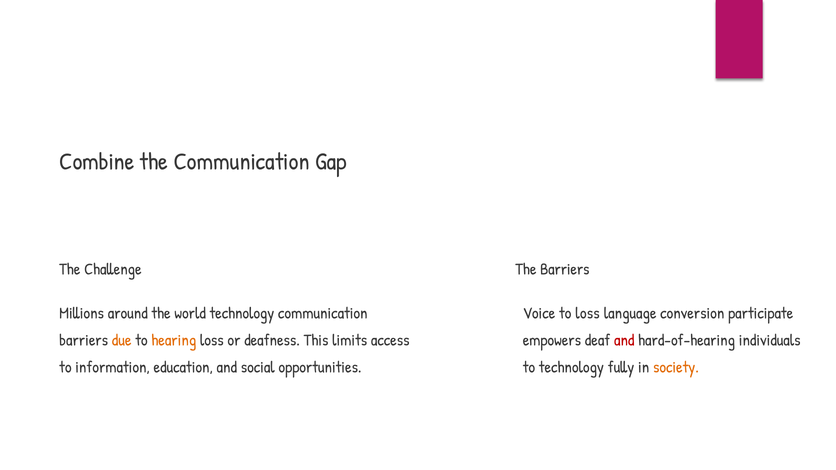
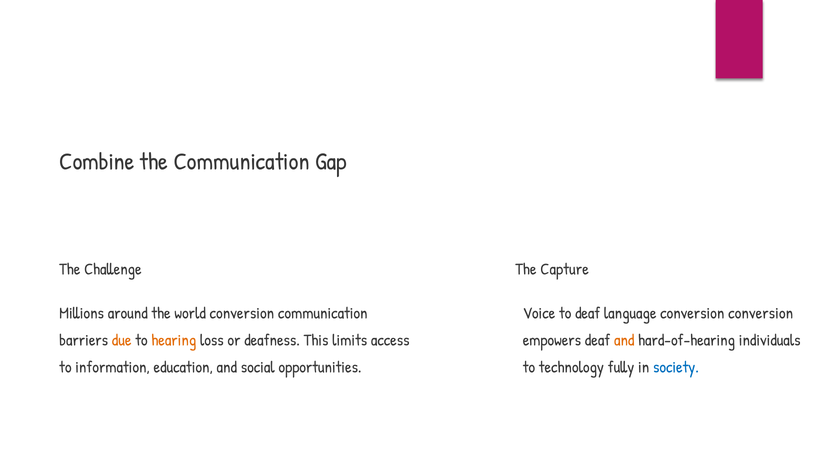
The Barriers: Barriers -> Capture
world technology: technology -> conversion
to loss: loss -> deaf
conversion participate: participate -> conversion
and at (624, 341) colour: red -> orange
society colour: orange -> blue
